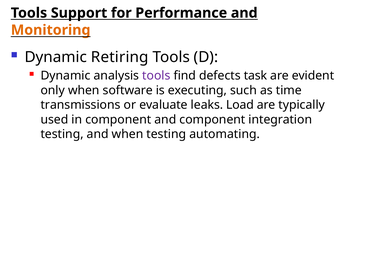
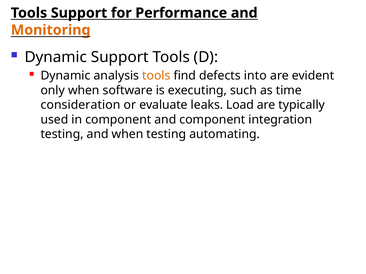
Dynamic Retiring: Retiring -> Support
tools at (156, 76) colour: purple -> orange
task: task -> into
transmissions: transmissions -> consideration
